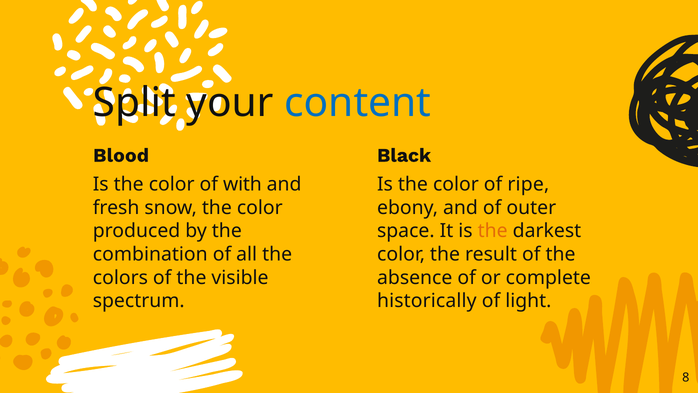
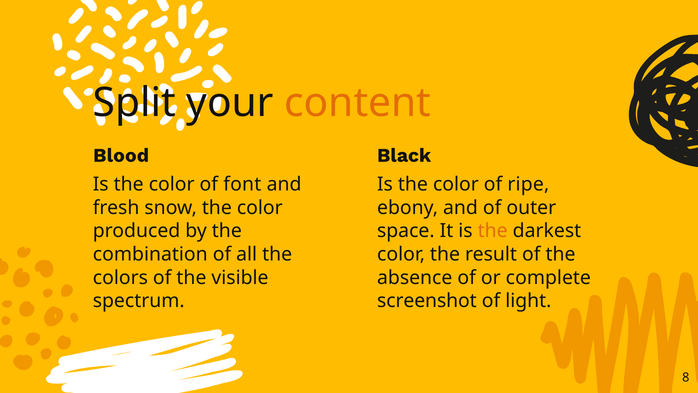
content colour: blue -> orange
with: with -> font
historically: historically -> screenshot
